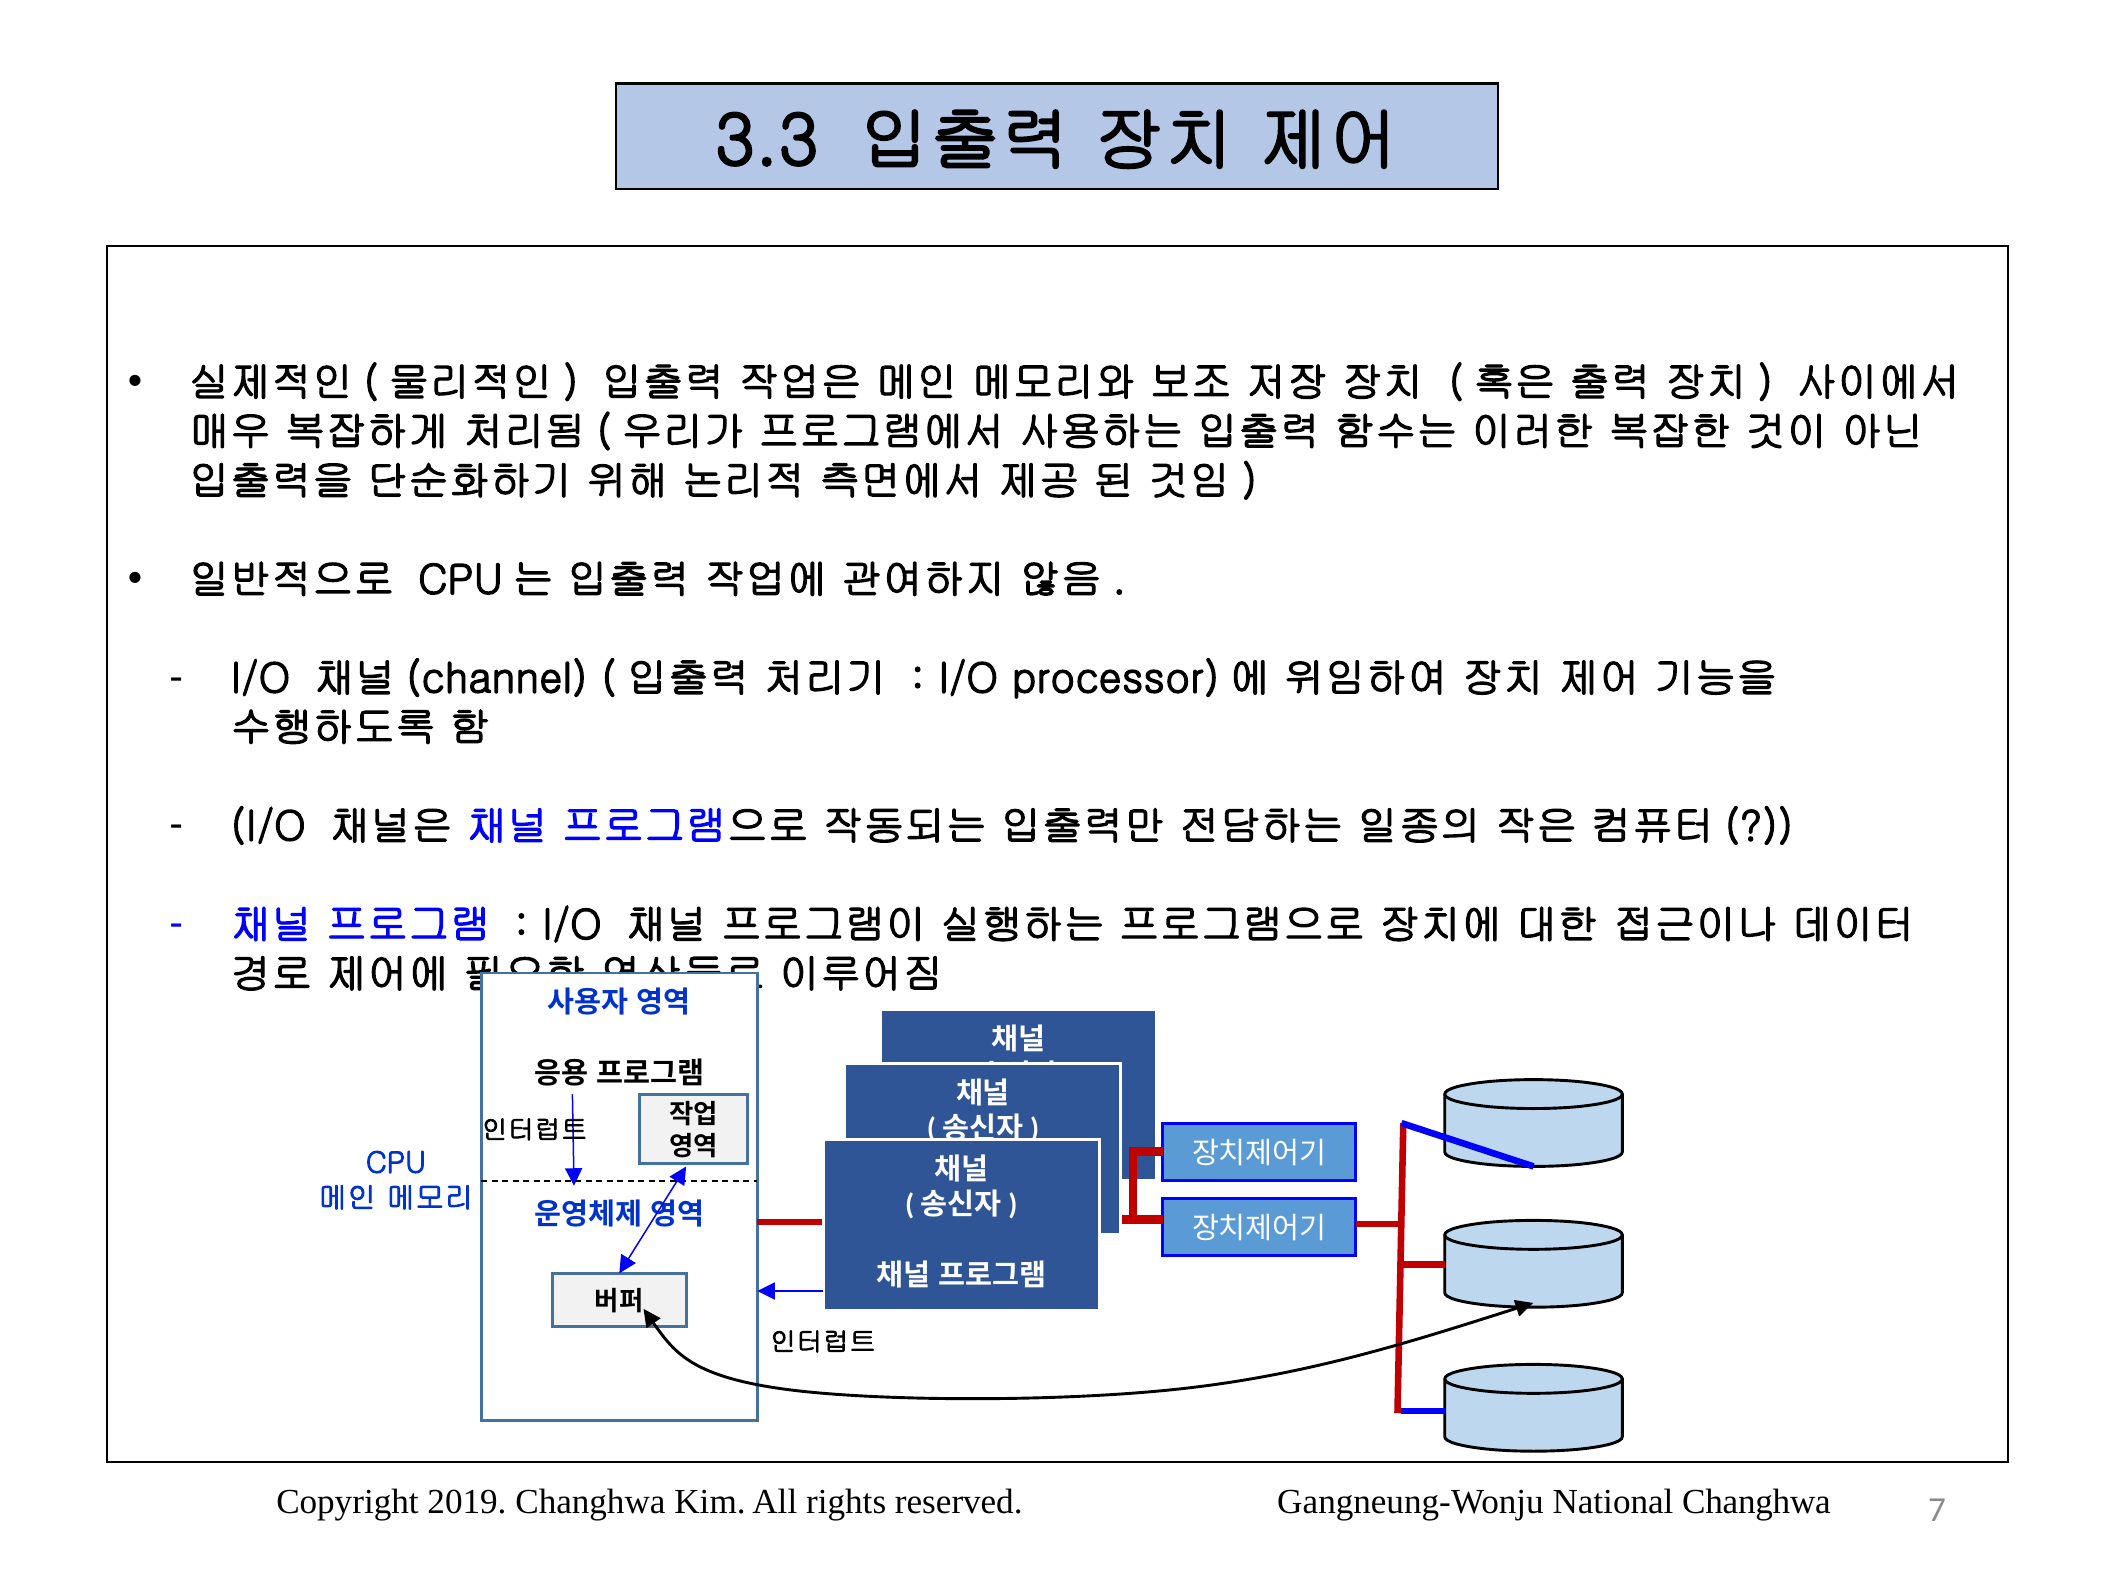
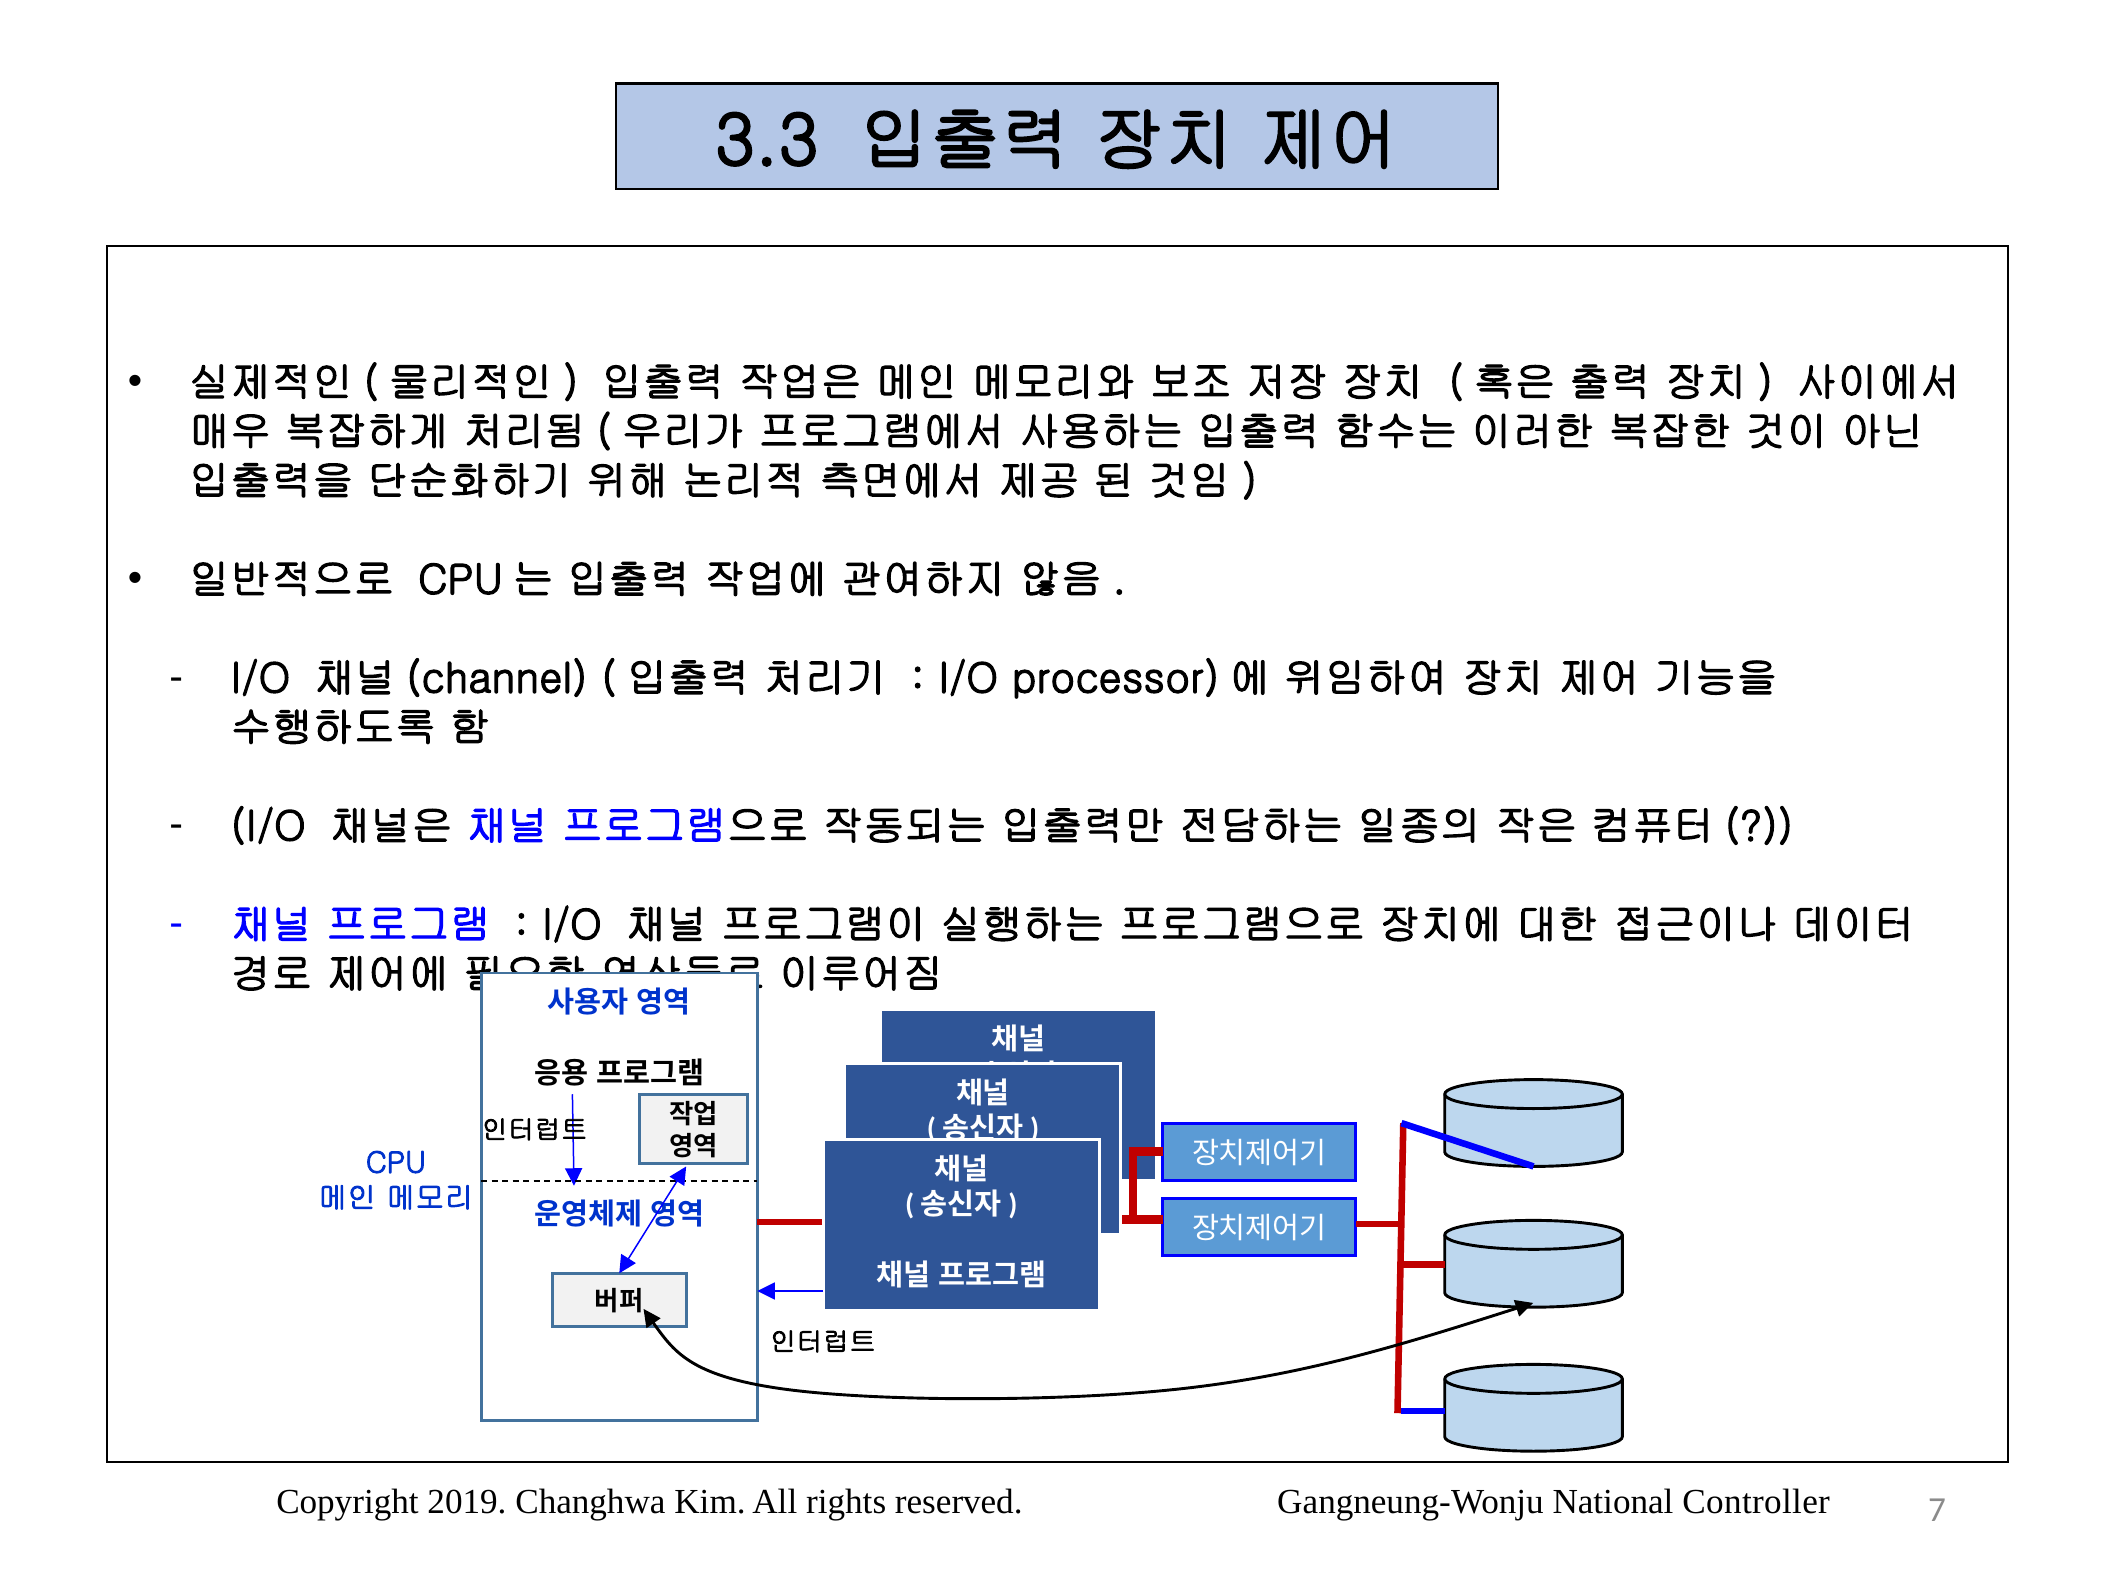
National Changhwa: Changhwa -> Controller
